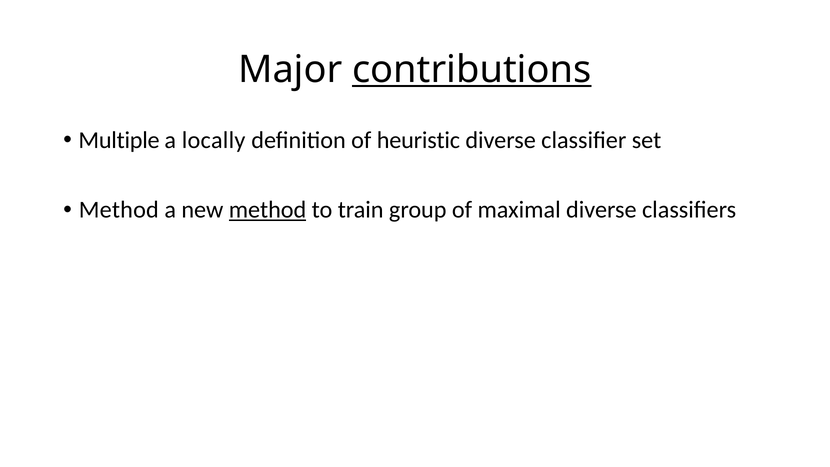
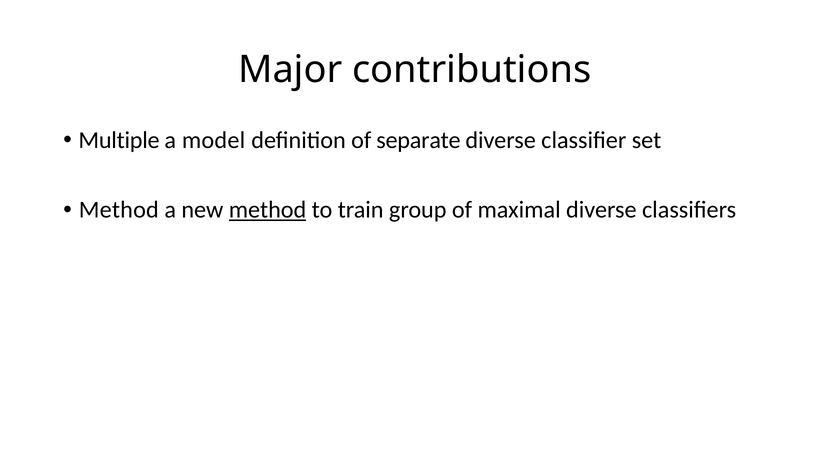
contributions underline: present -> none
locally: locally -> model
heuristic: heuristic -> separate
